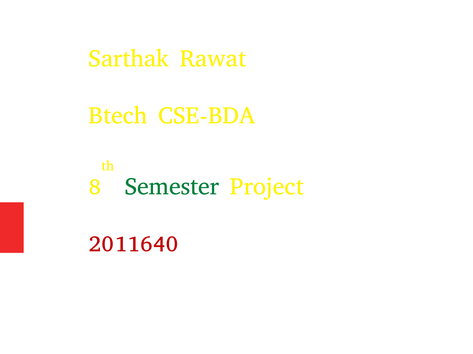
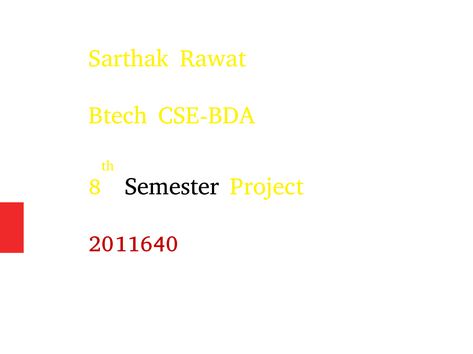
Semester colour: green -> black
